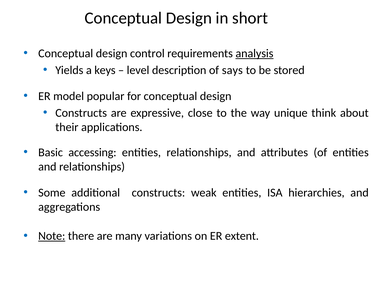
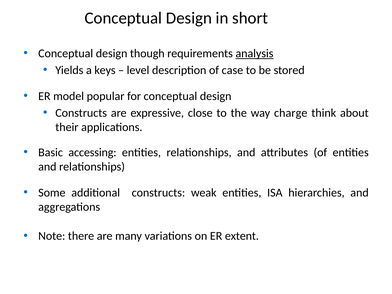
control: control -> though
says: says -> case
unique: unique -> charge
Note underline: present -> none
